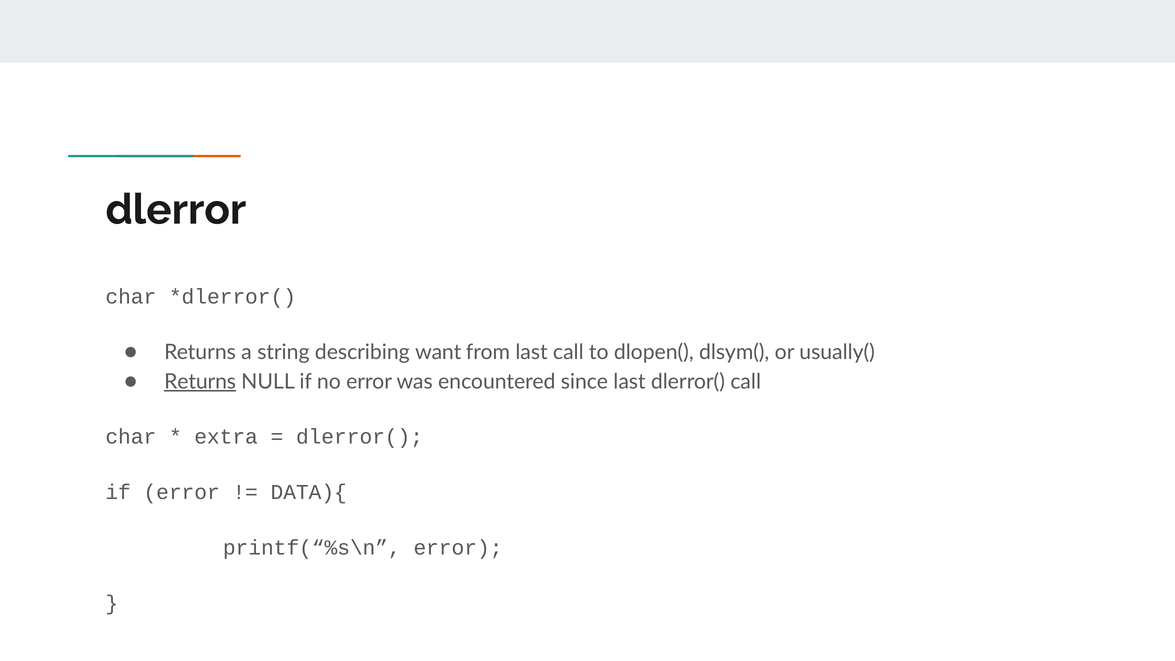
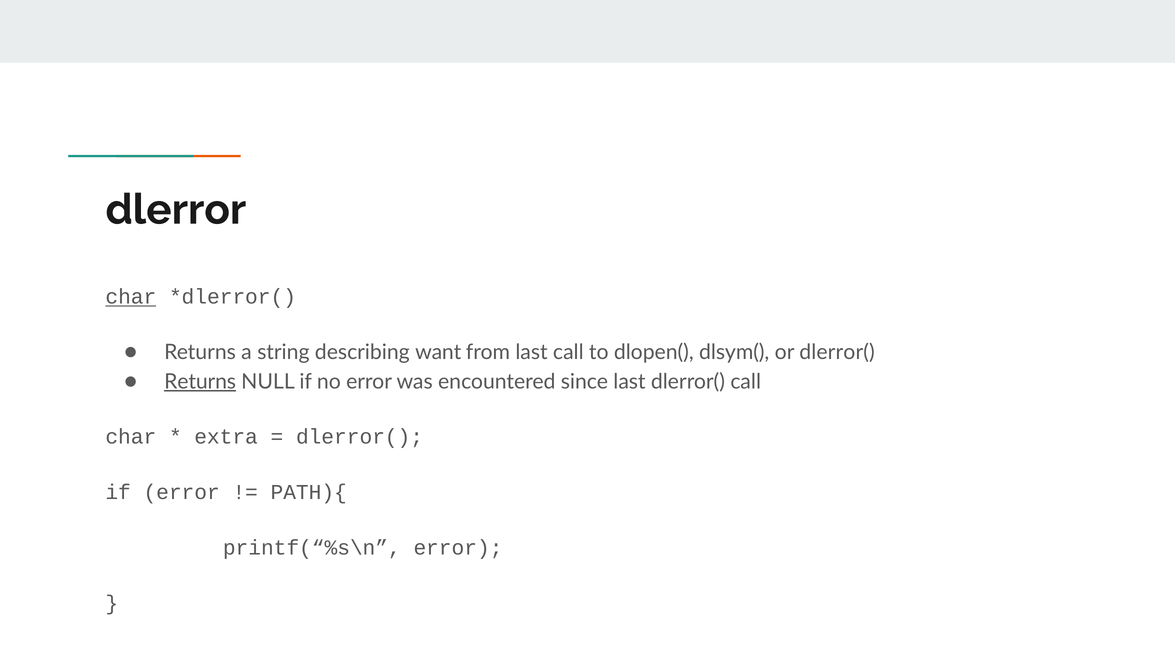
char at (131, 297) underline: none -> present
or usually(: usually( -> dlerror(
DATA){: DATA){ -> PATH){
